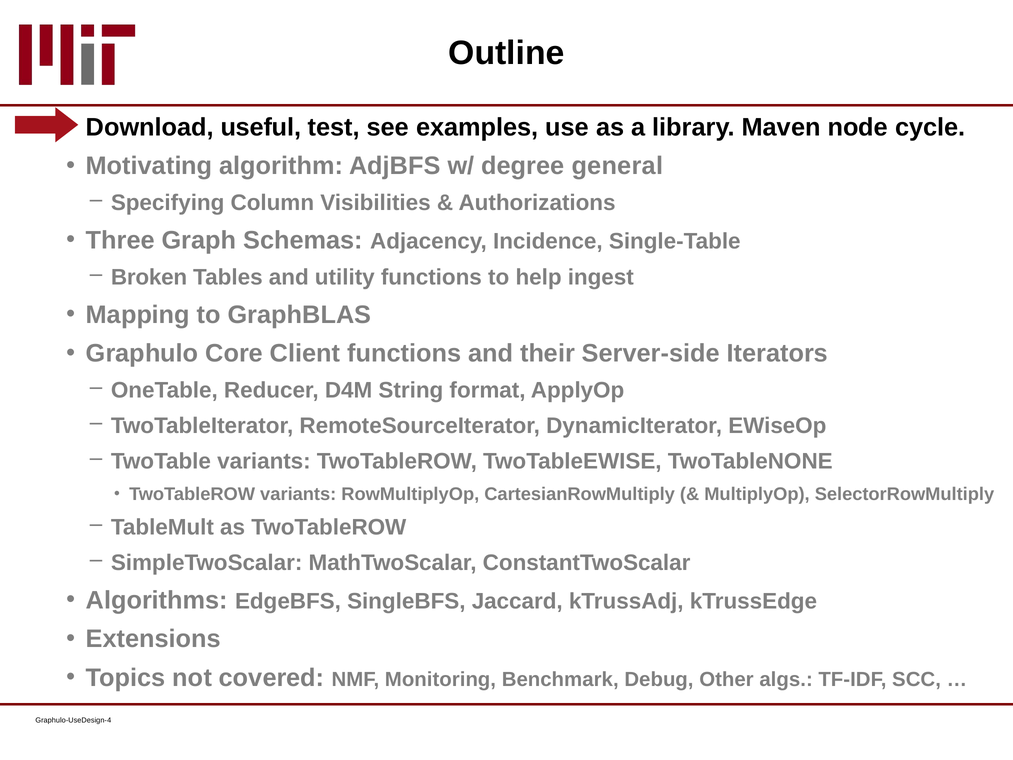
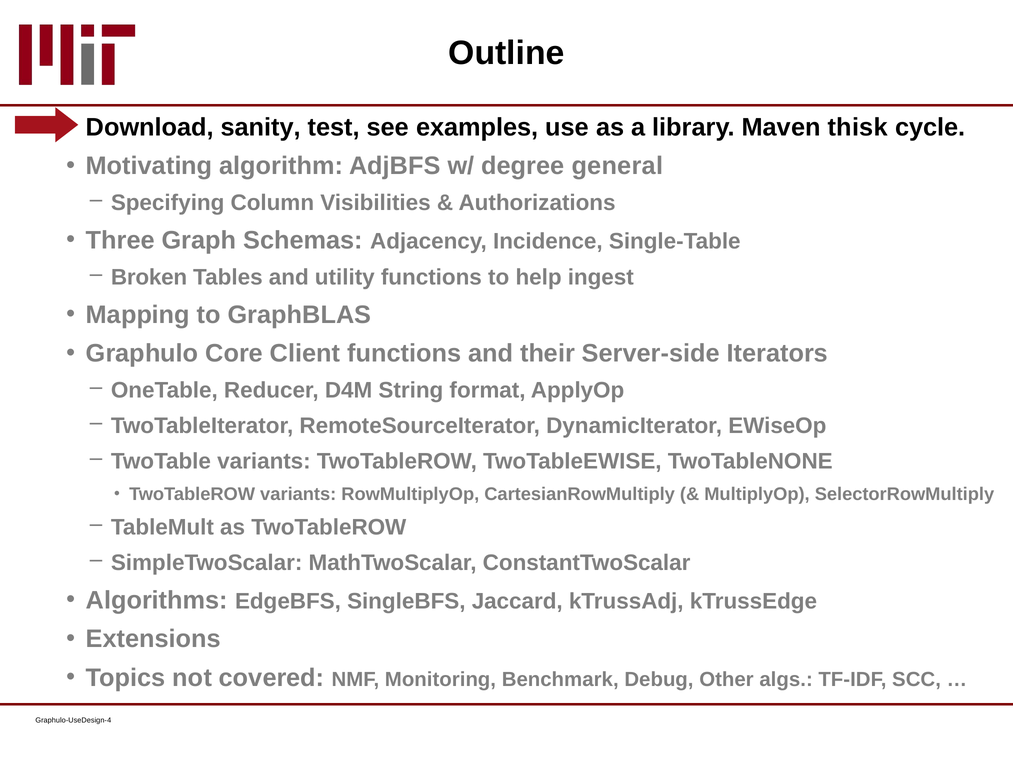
useful: useful -> sanity
node: node -> thisk
